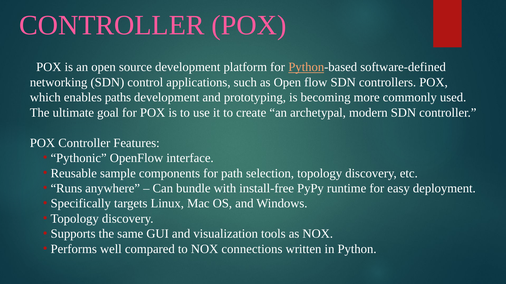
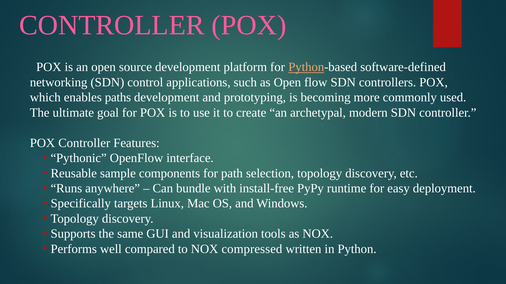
connections: connections -> compressed
